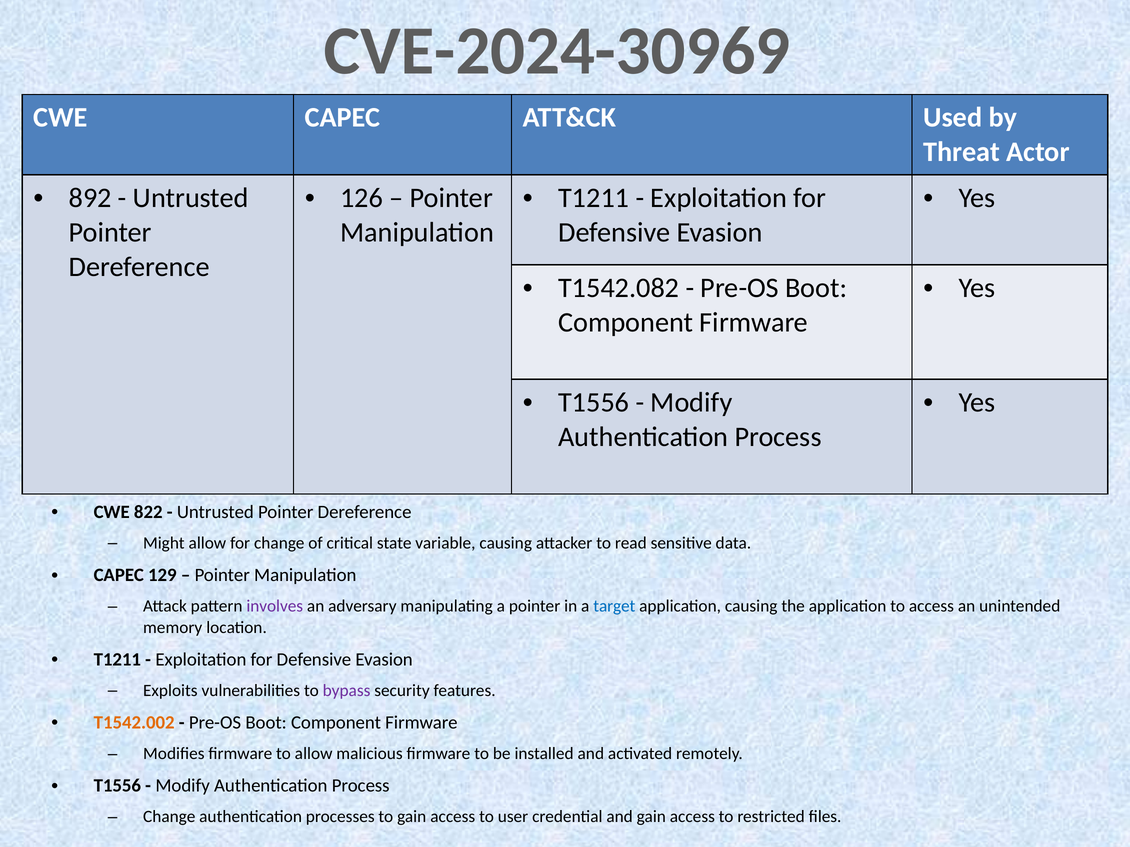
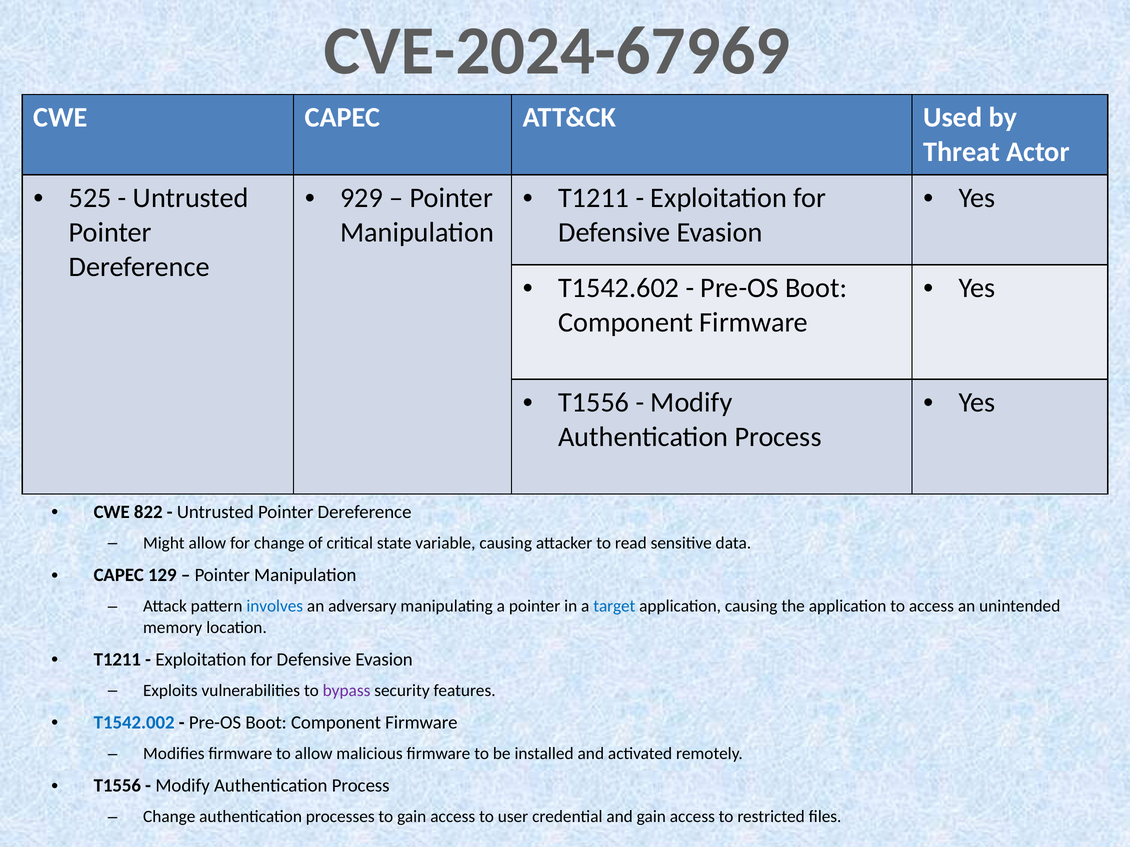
CVE-2024-30969: CVE-2024-30969 -> CVE-2024-67969
892: 892 -> 525
126: 126 -> 929
T1542.082: T1542.082 -> T1542.602
involves colour: purple -> blue
T1542.002 colour: orange -> blue
